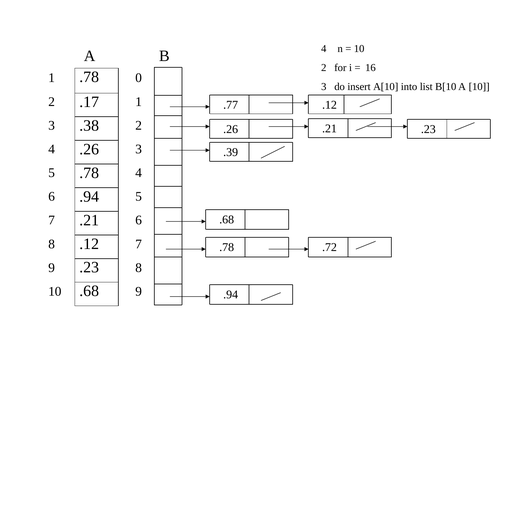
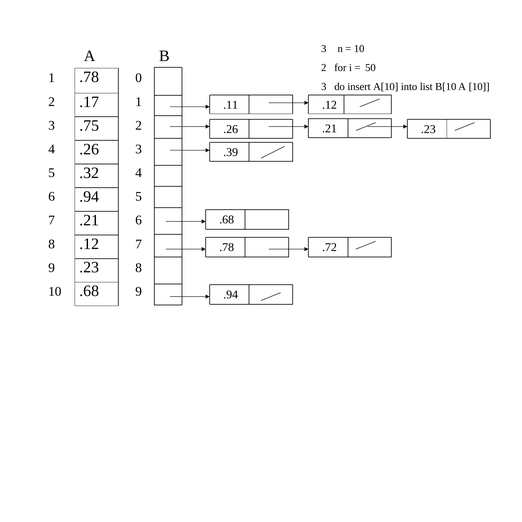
B 4: 4 -> 3
16: 16 -> 50
.77: .77 -> .11
.38: .38 -> .75
.78 at (89, 173): .78 -> .32
